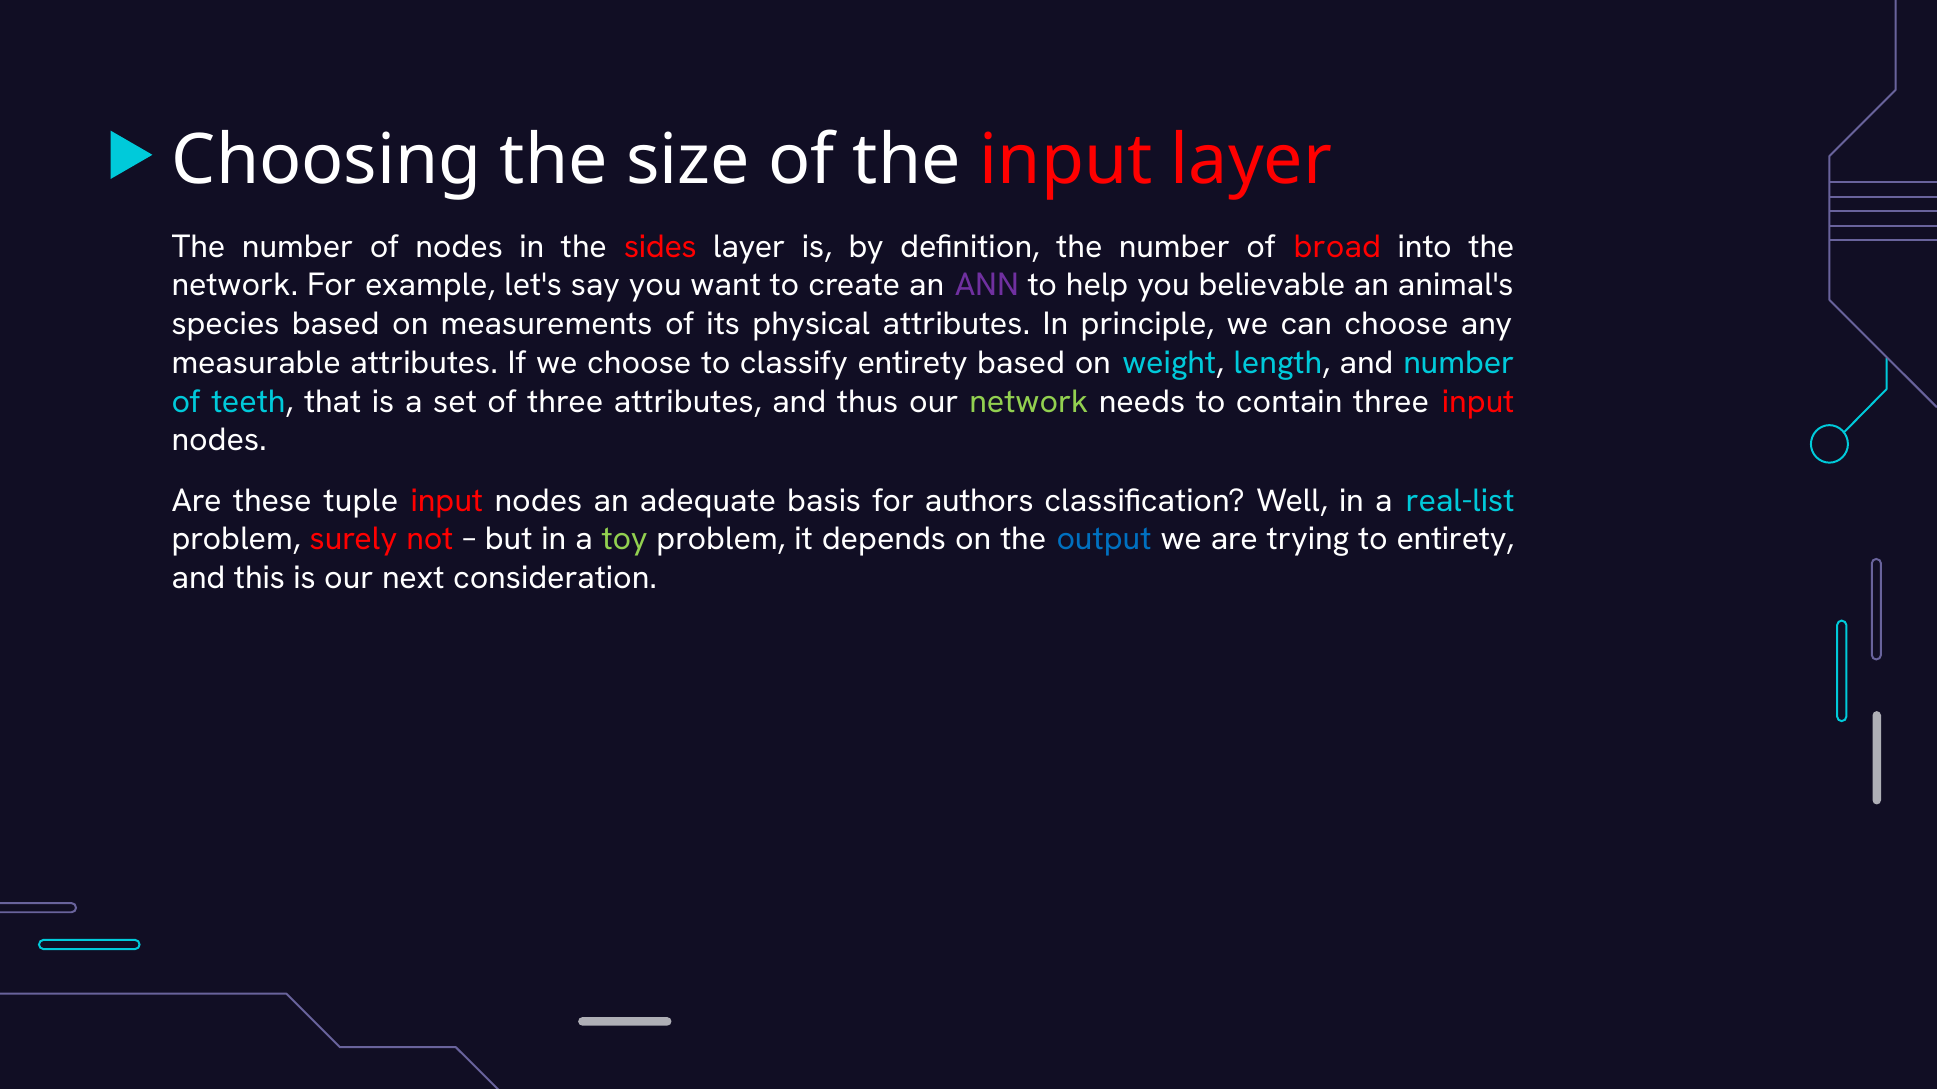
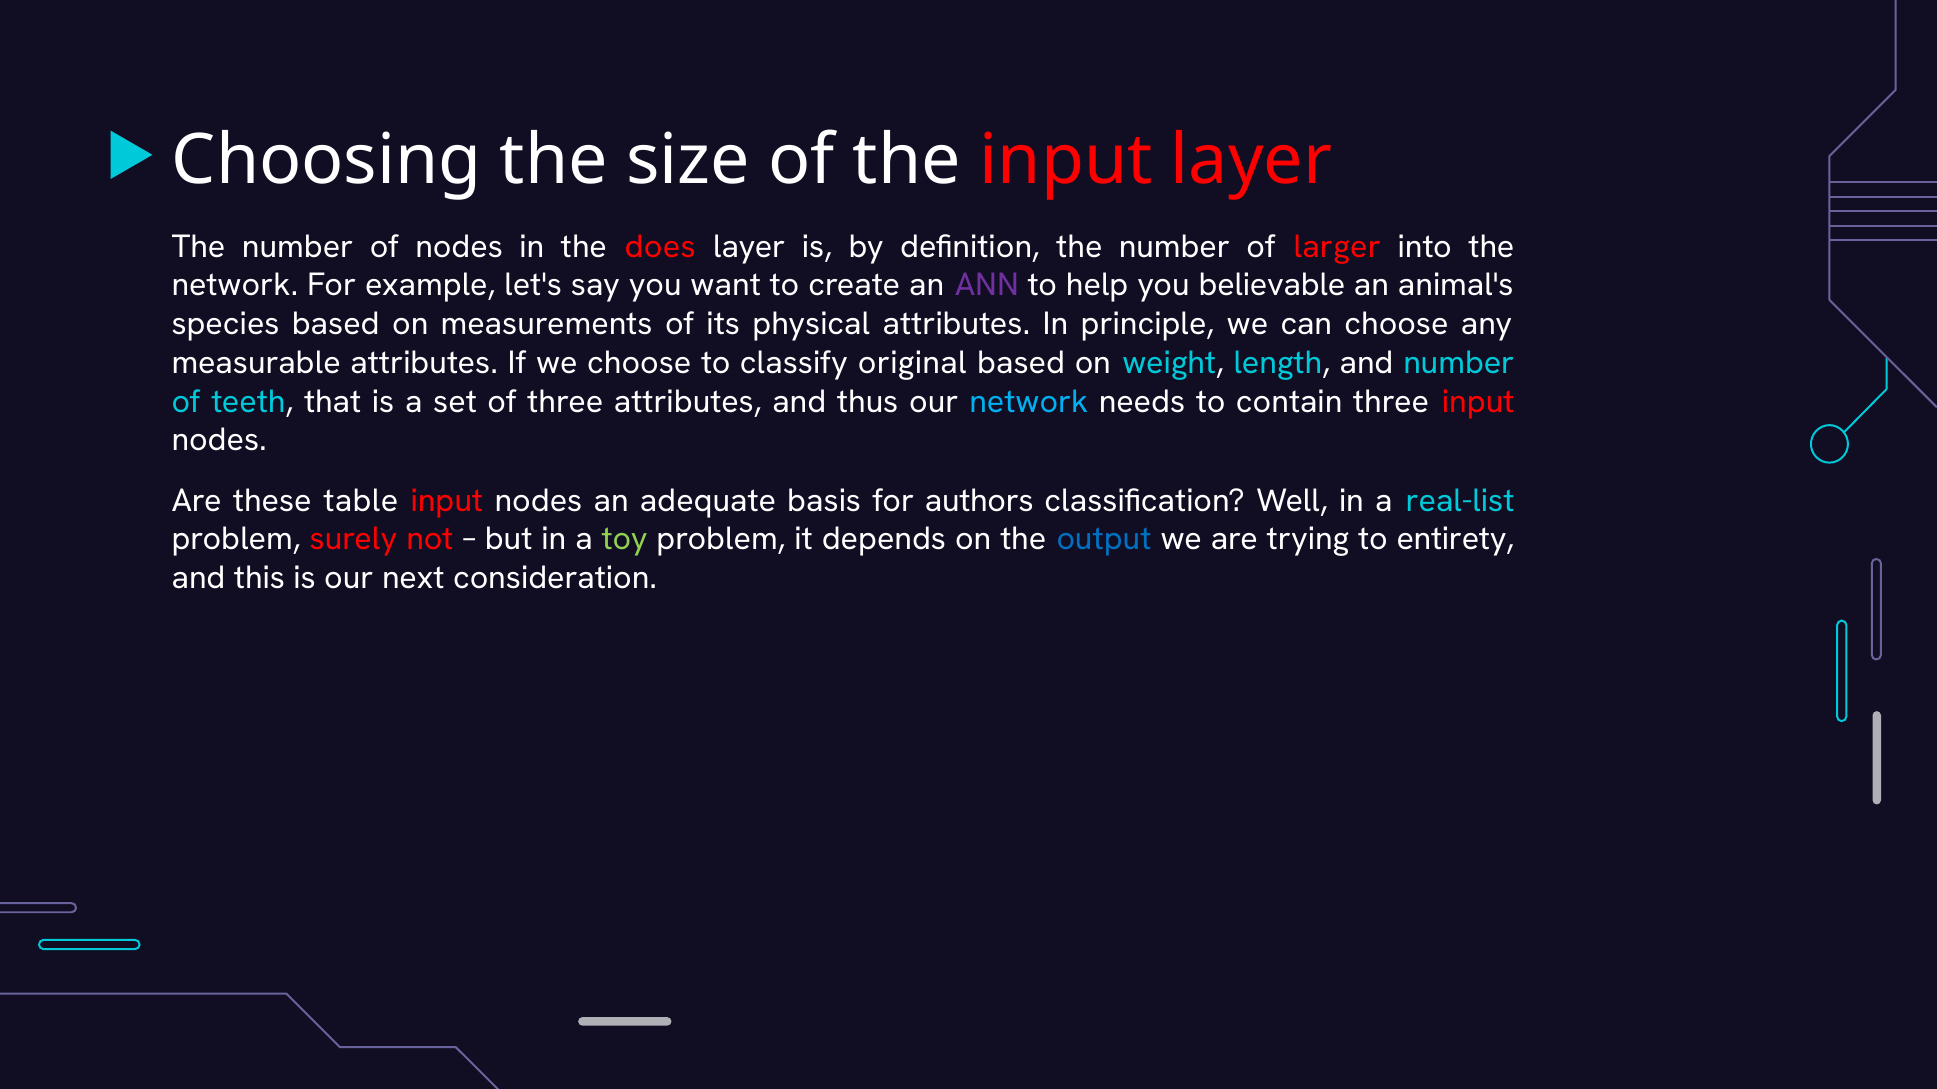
sides: sides -> does
broad: broad -> larger
classify entirety: entirety -> original
network at (1029, 402) colour: light green -> light blue
tuple: tuple -> table
